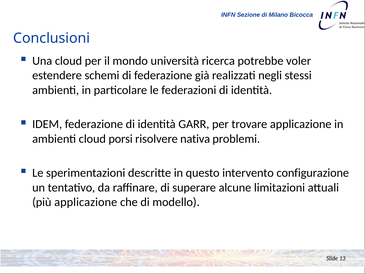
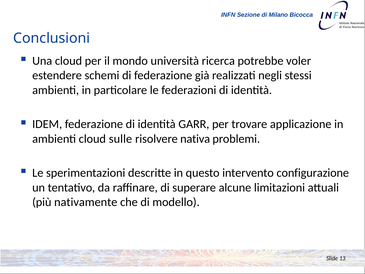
porsi: porsi -> sulle
più applicazione: applicazione -> nativamente
